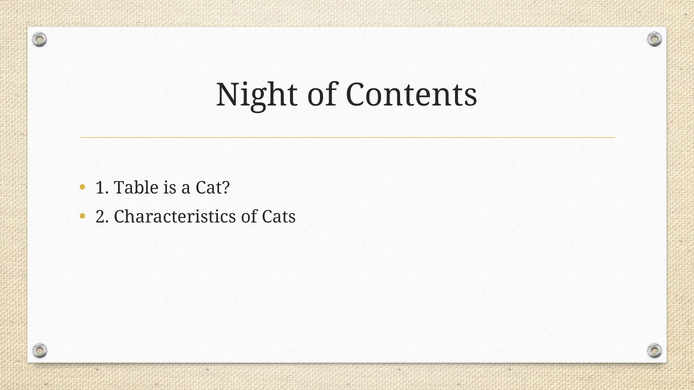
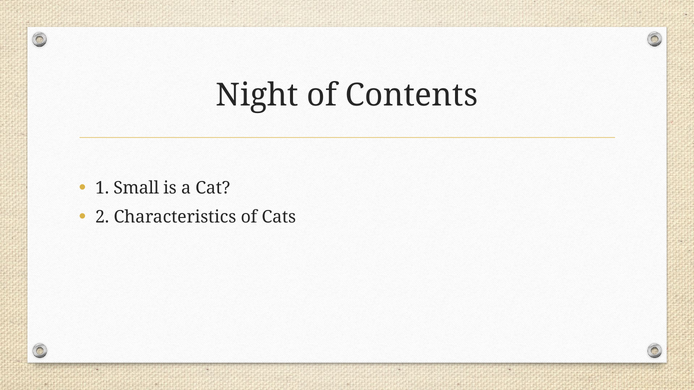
Table: Table -> Small
